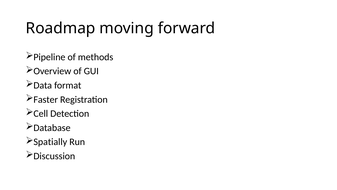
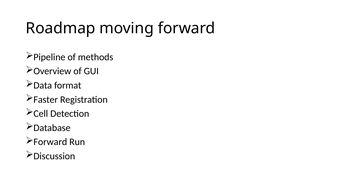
Spatially at (50, 142): Spatially -> Forward
